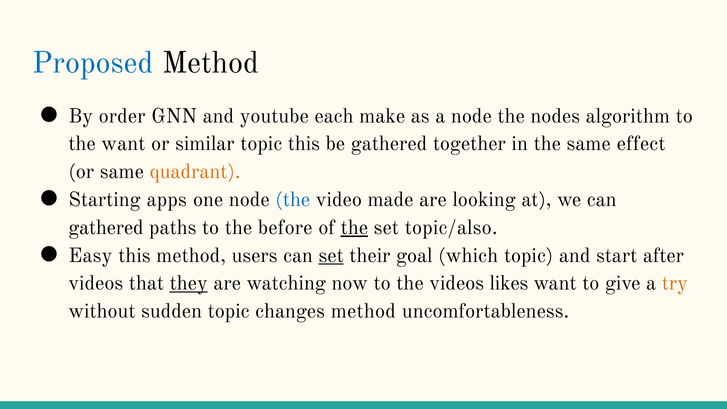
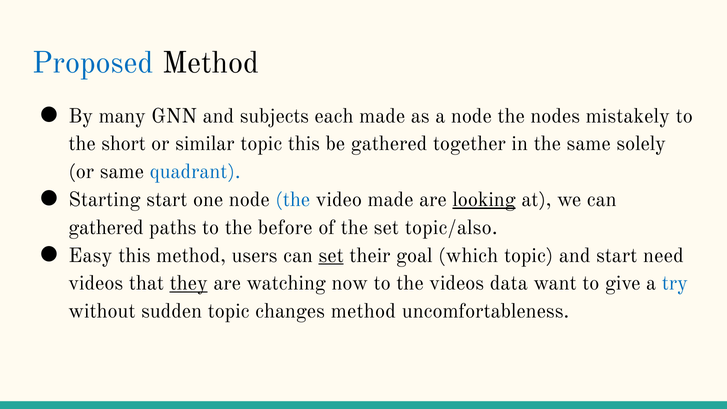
order: order -> many
youtube: youtube -> subjects
each make: make -> made
algorithm: algorithm -> mistakely
the want: want -> short
effect: effect -> solely
quadrant colour: orange -> blue
Starting apps: apps -> start
looking underline: none -> present
the at (354, 227) underline: present -> none
after: after -> need
likes: likes -> data
try colour: orange -> blue
